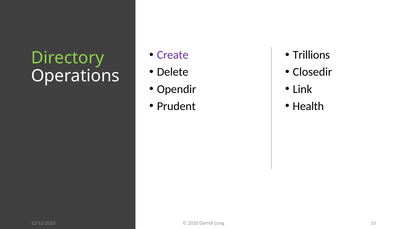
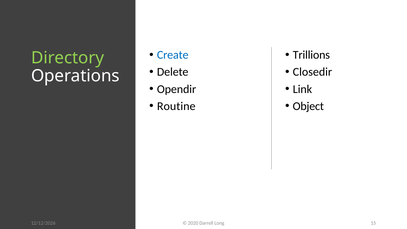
Create colour: purple -> blue
Prudent: Prudent -> Routine
Health: Health -> Object
